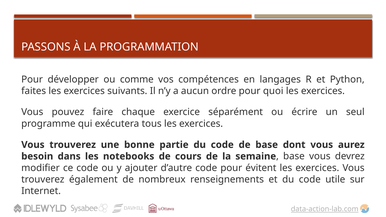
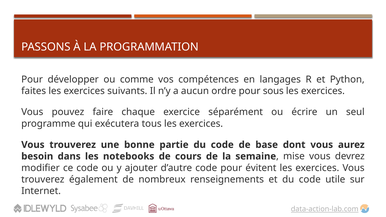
quoi: quoi -> sous
base at (294, 156): base -> mise
